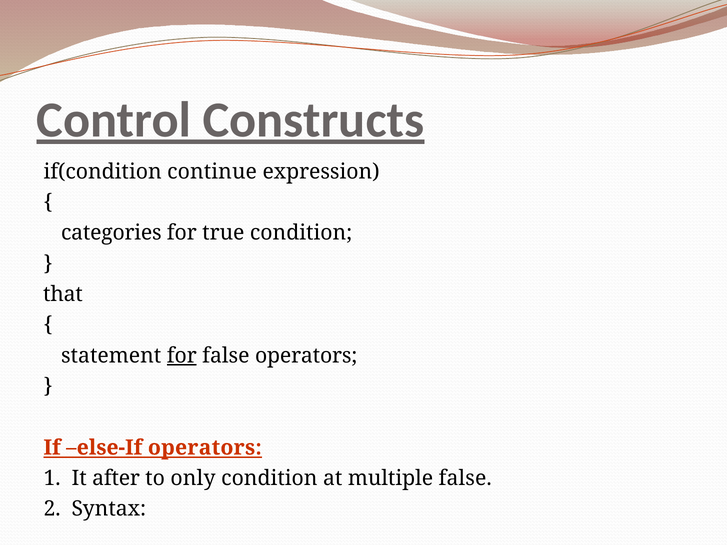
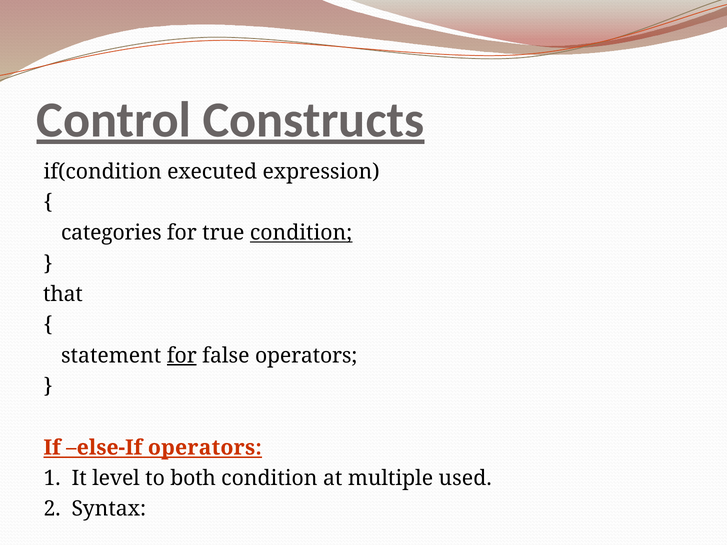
continue: continue -> executed
condition at (301, 233) underline: none -> present
after: after -> level
only: only -> both
multiple false: false -> used
